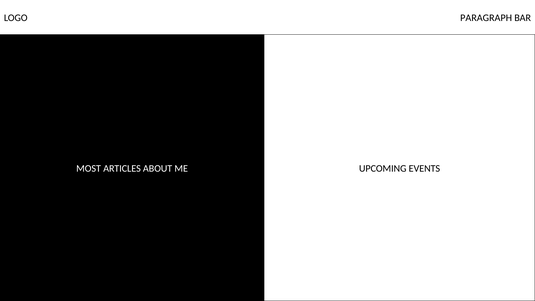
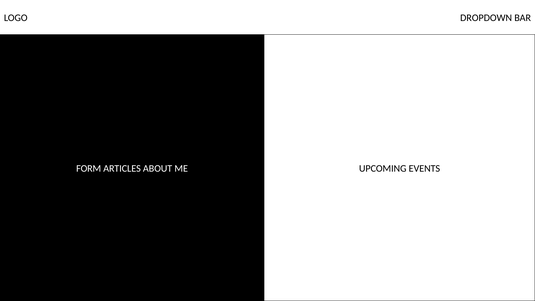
PARAGRAPH: PARAGRAPH -> DROPDOWN
MOST: MOST -> FORM
